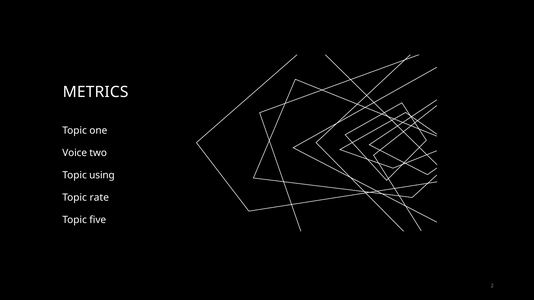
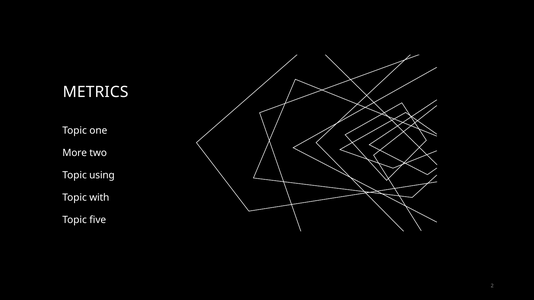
Voice: Voice -> More
rate: rate -> with
